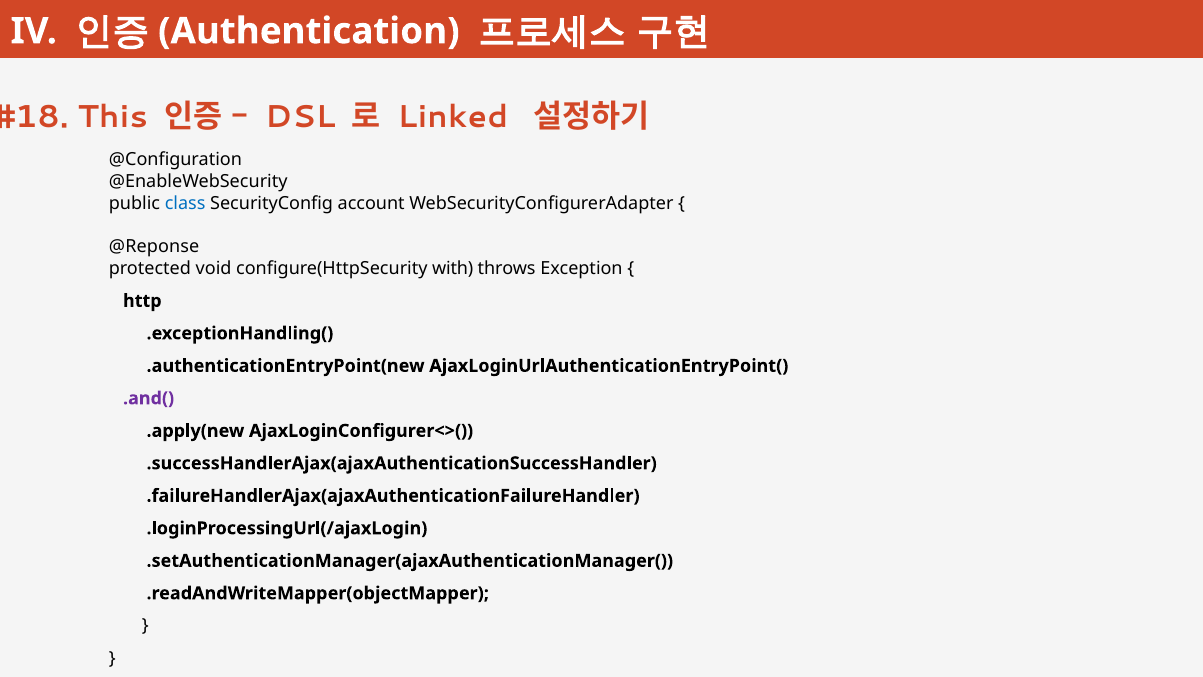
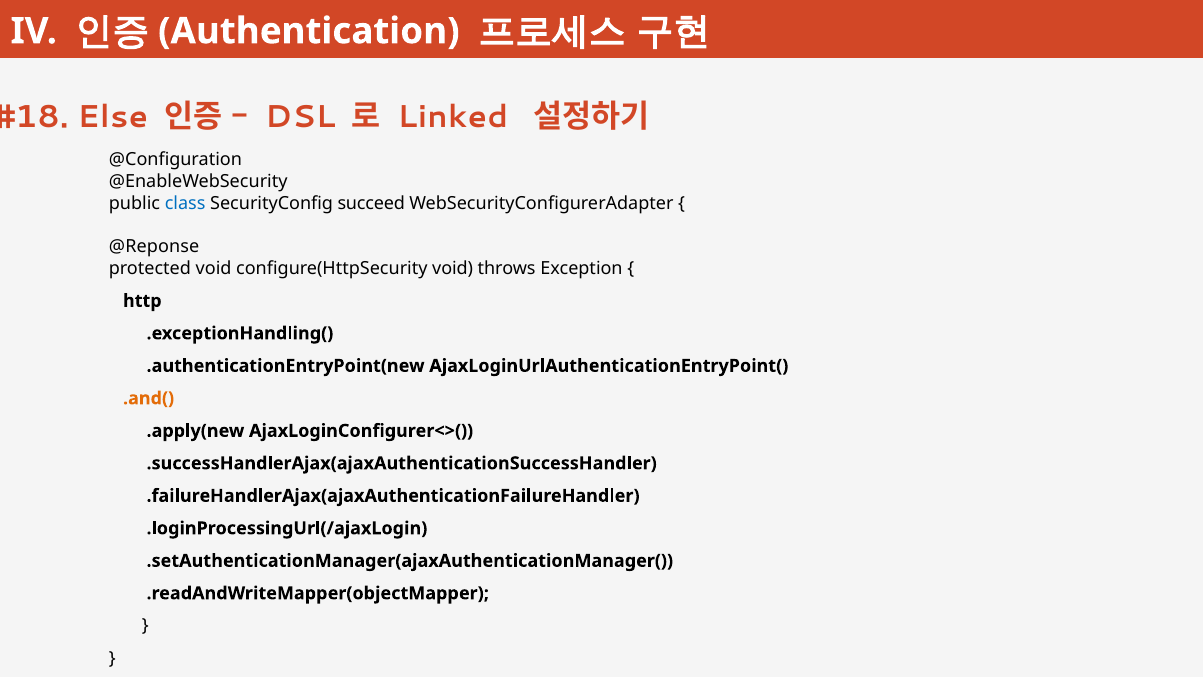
This: This -> Else
account: account -> succeed
configure(HttpSecurity with: with -> void
.and( colour: purple -> orange
